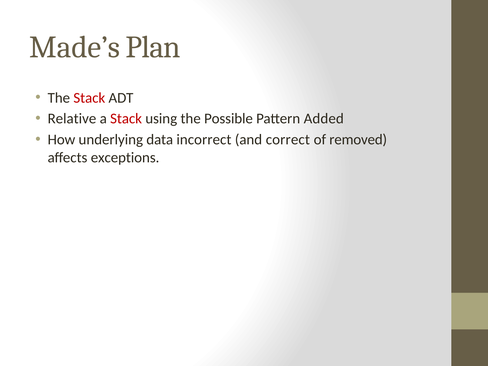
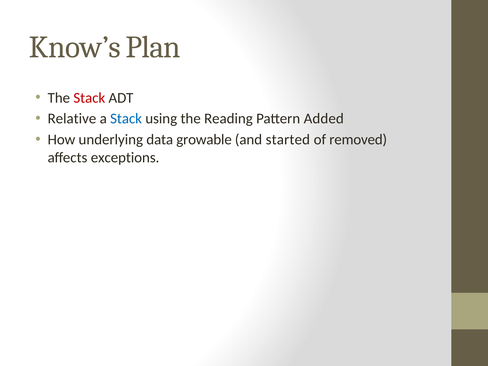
Made’s: Made’s -> Know’s
Stack at (126, 119) colour: red -> blue
Possible: Possible -> Reading
incorrect: incorrect -> growable
correct: correct -> started
